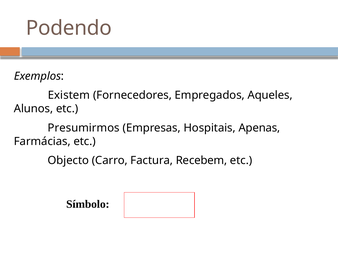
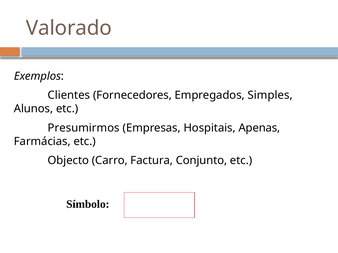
Podendo: Podendo -> Valorado
Existem: Existem -> Clientes
Aqueles: Aqueles -> Simples
Recebem: Recebem -> Conjunto
